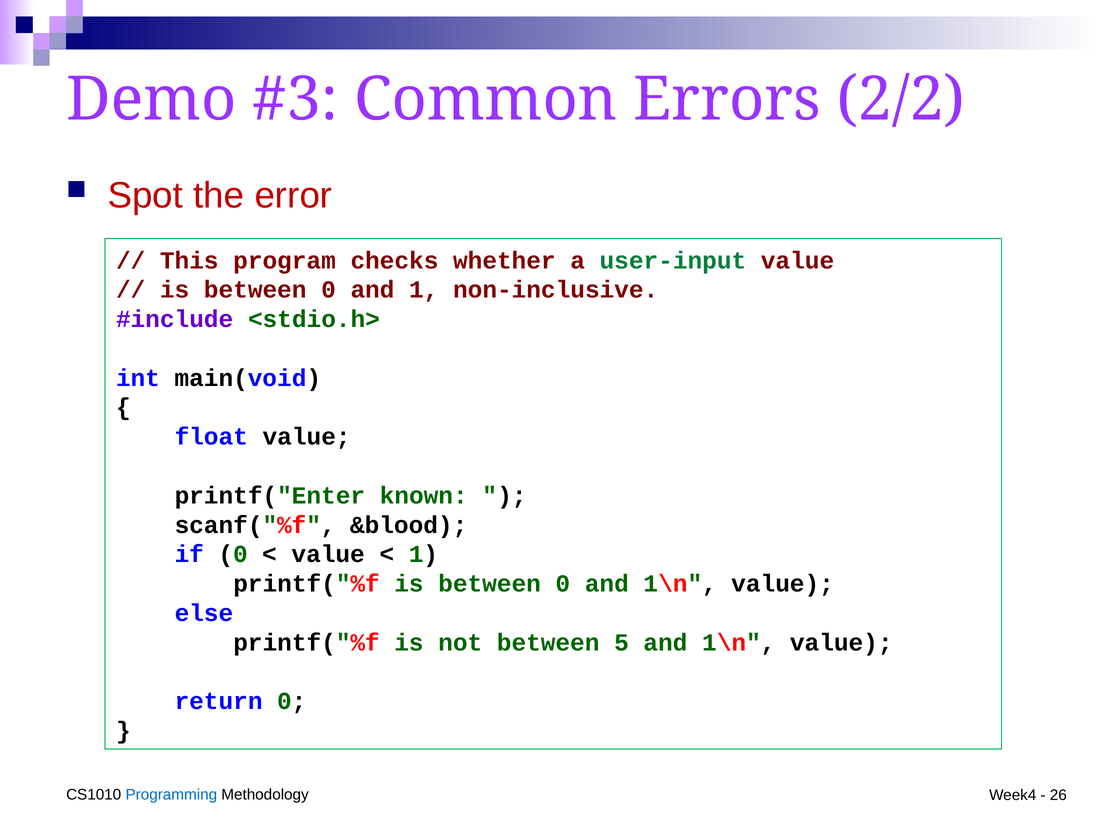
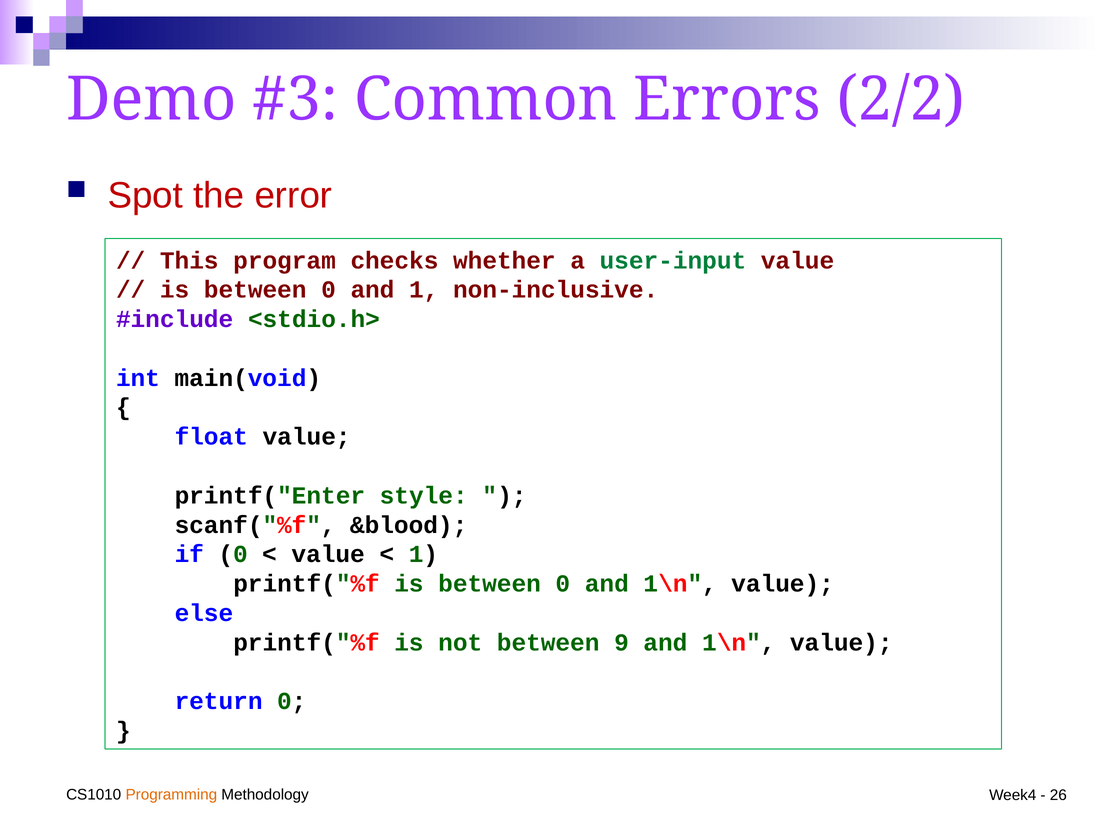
known: known -> style
5: 5 -> 9
Programming colour: blue -> orange
